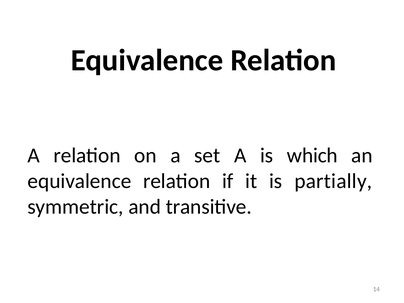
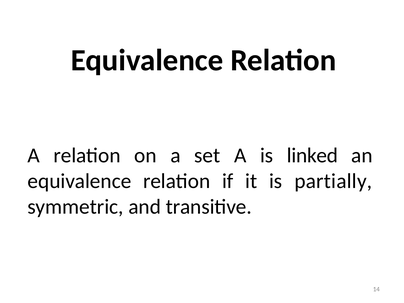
which: which -> linked
